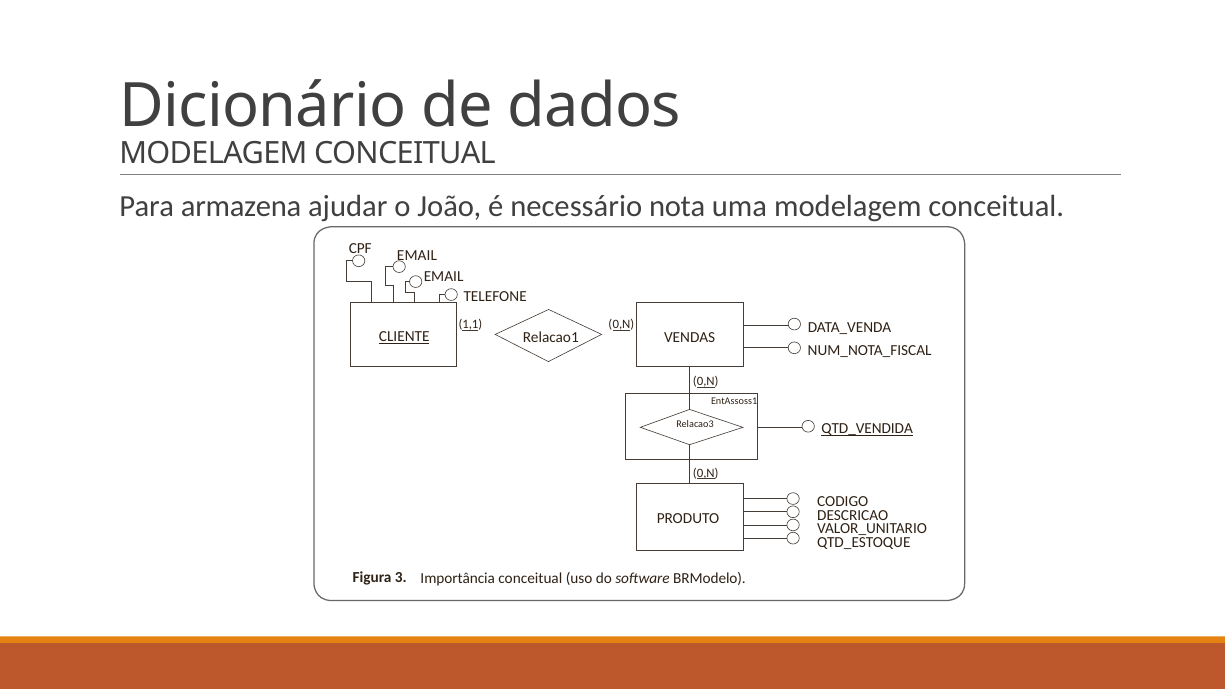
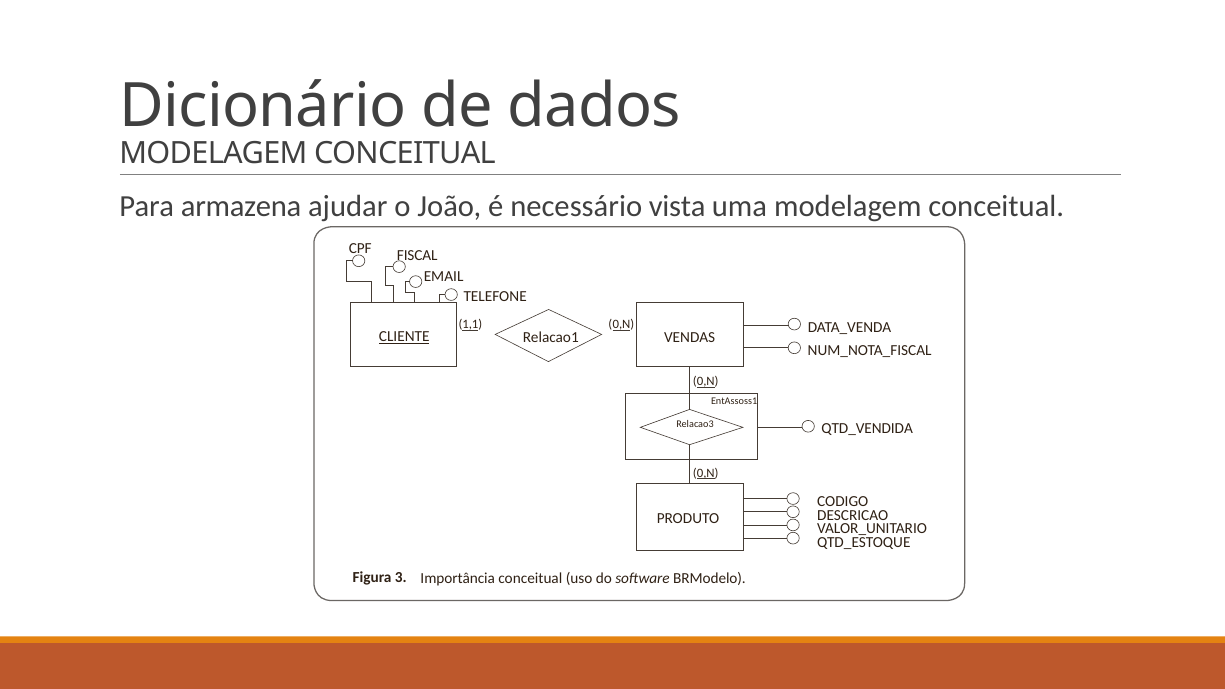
nota: nota -> vista
CPF EMAIL: EMAIL -> FISCAL
QTD_VENDIDA underline: present -> none
